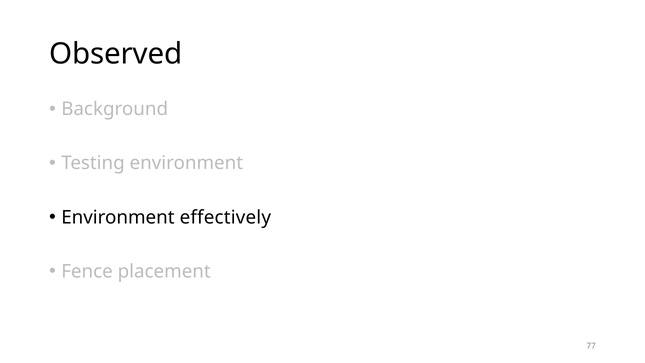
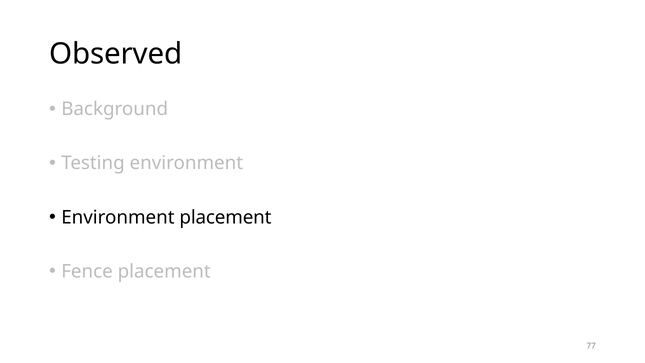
Environment effectively: effectively -> placement
